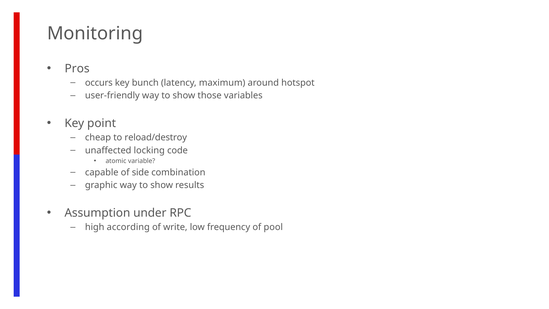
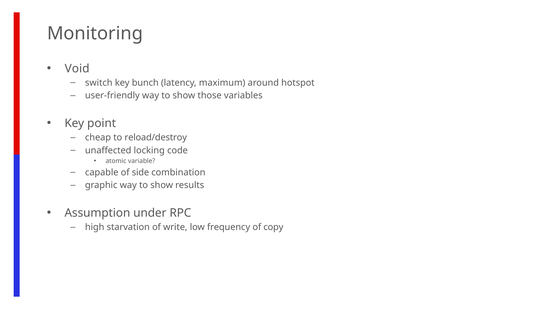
Pros: Pros -> Void
occurs: occurs -> switch
according: according -> starvation
pool: pool -> copy
